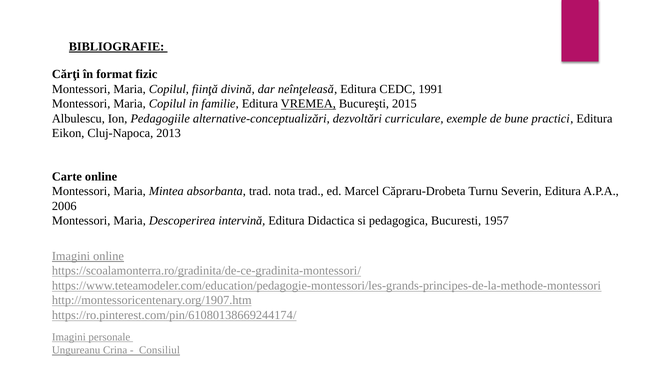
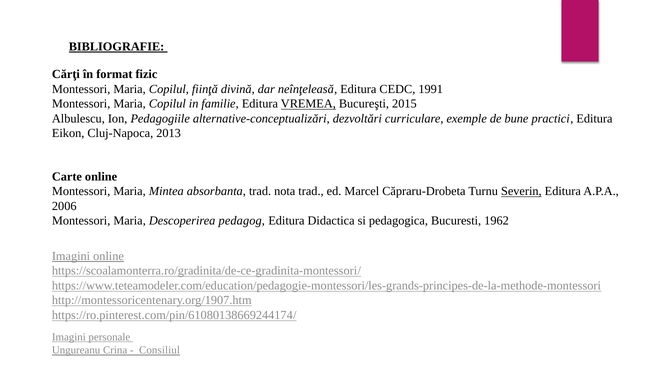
Severin underline: none -> present
intervină: intervină -> pedagog
1957: 1957 -> 1962
